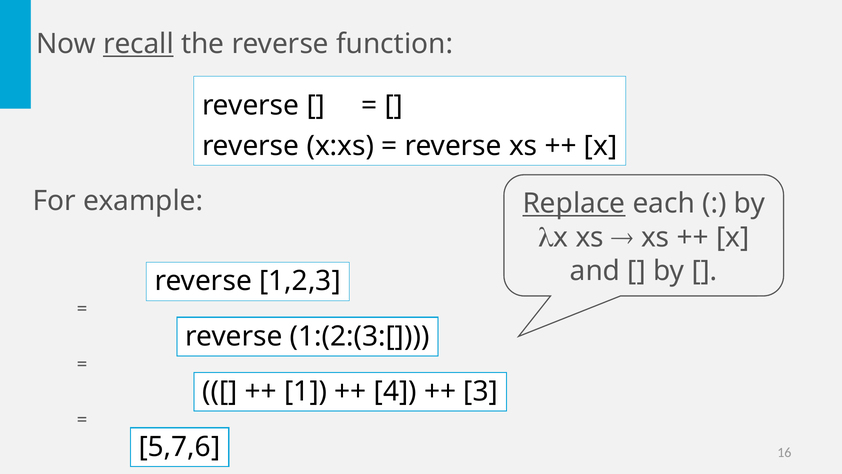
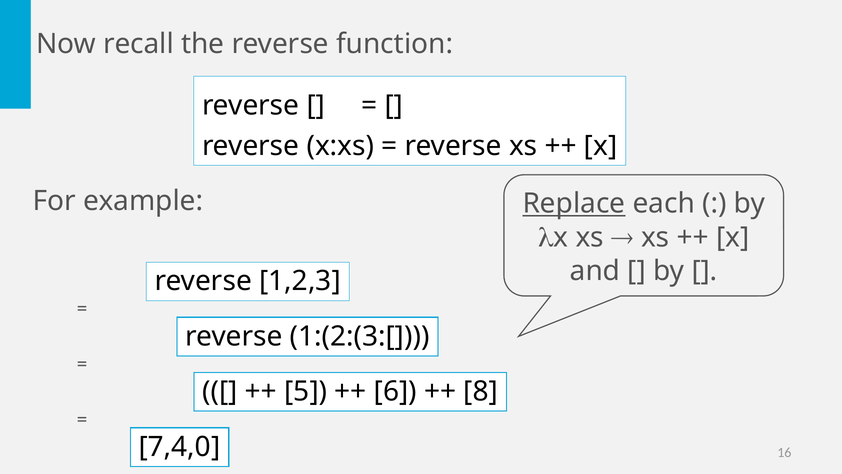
recall underline: present -> none
1: 1 -> 5
4: 4 -> 6
3: 3 -> 8
5,7,6: 5,7,6 -> 7,4,0
